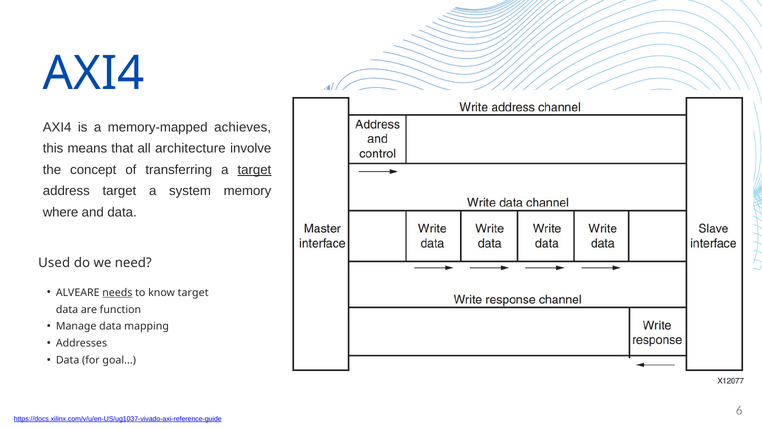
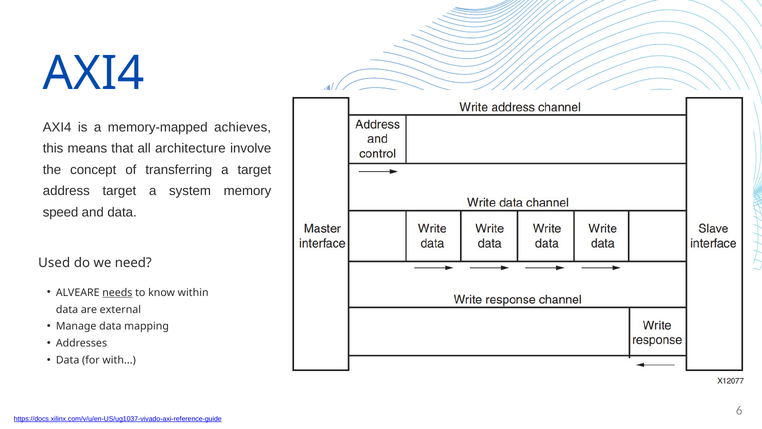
target at (254, 170) underline: present -> none
where: where -> speed
know target: target -> within
function: function -> external
goal: goal -> with
